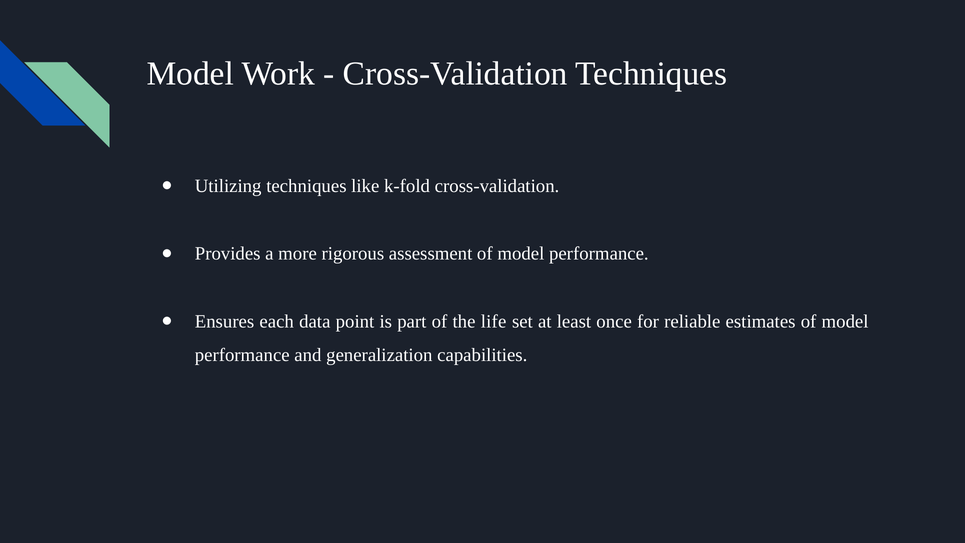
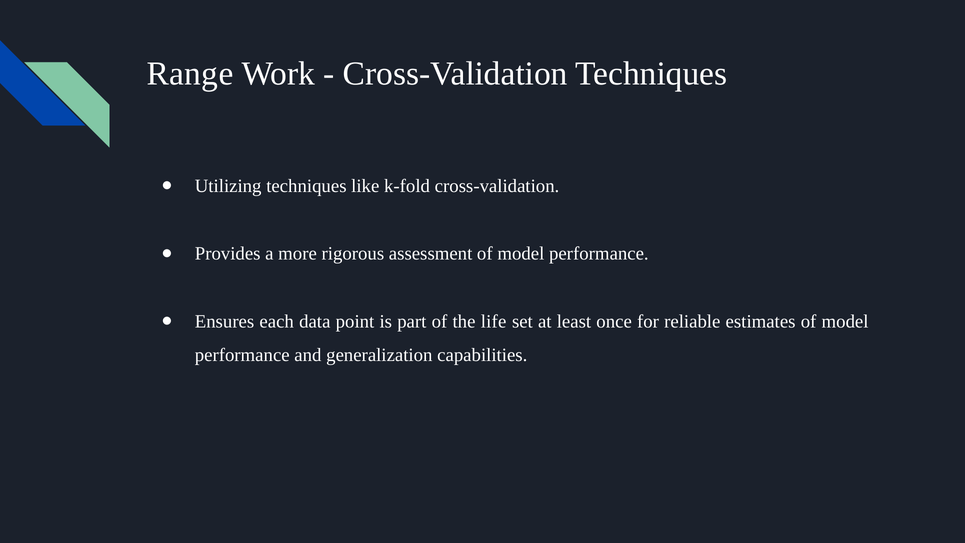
Model at (190, 74): Model -> Range
